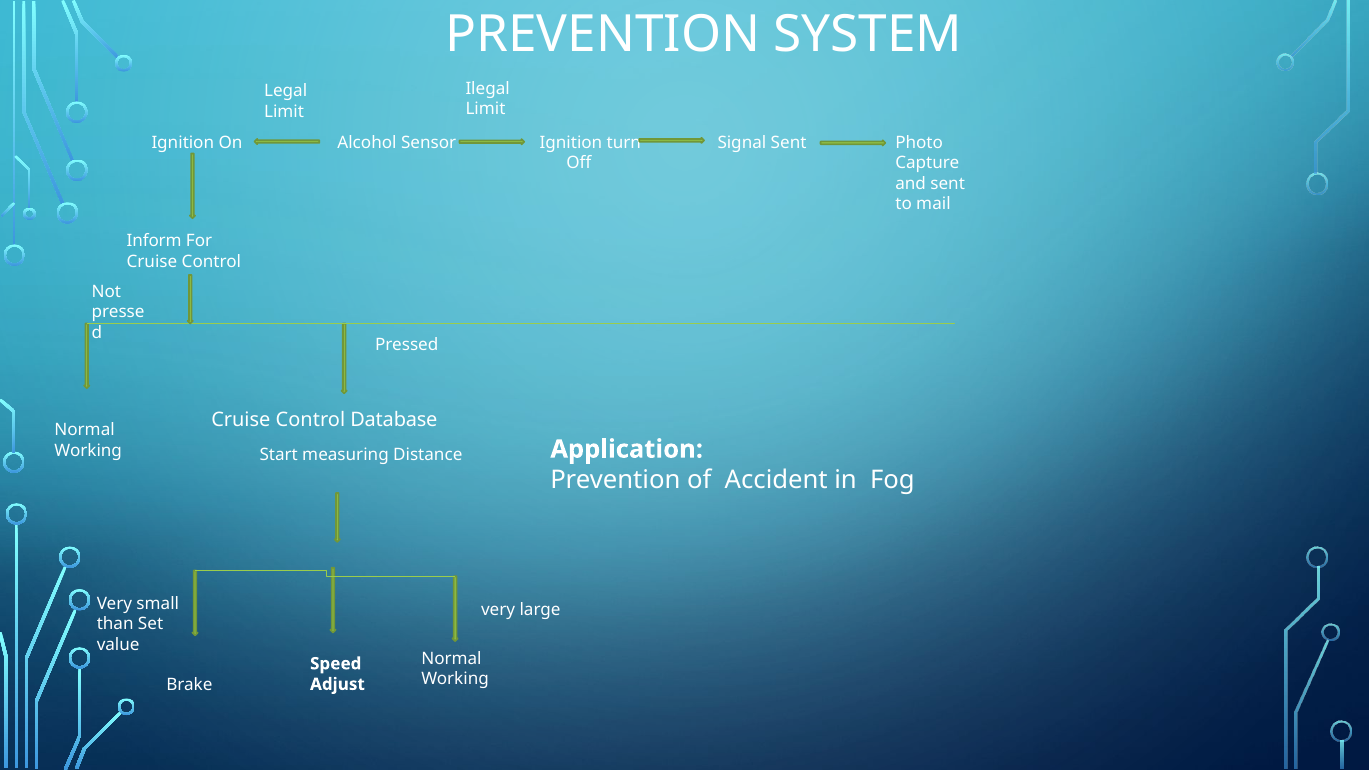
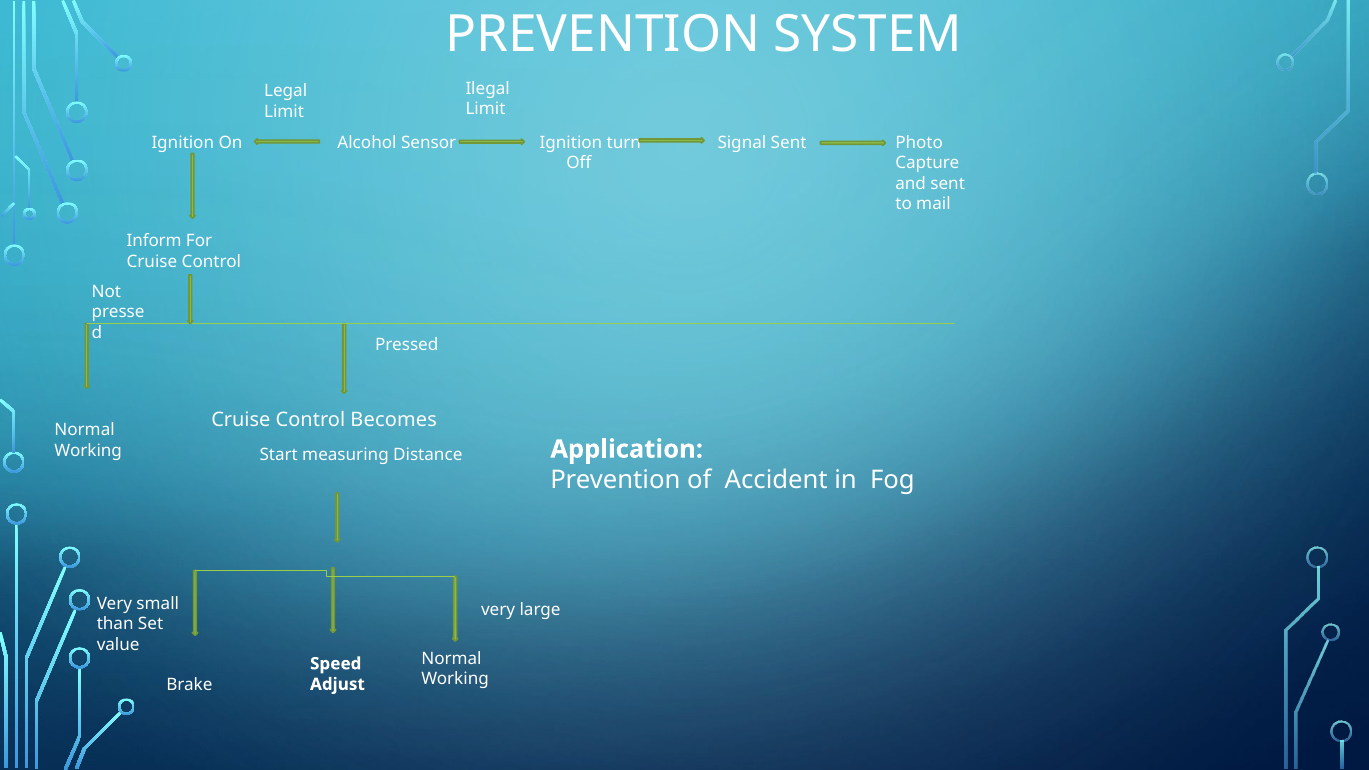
Database: Database -> Becomes
